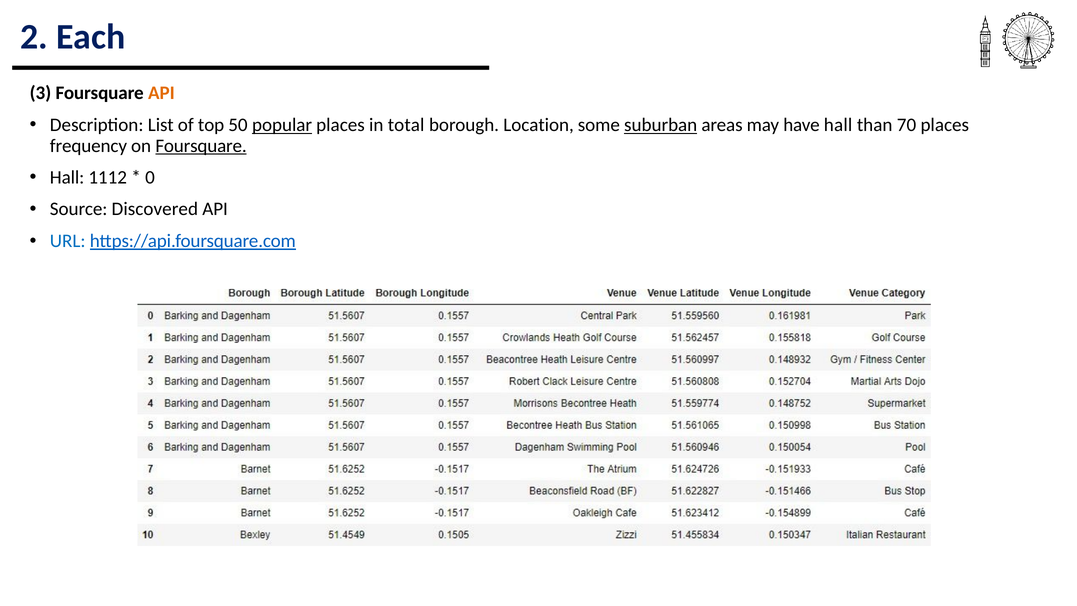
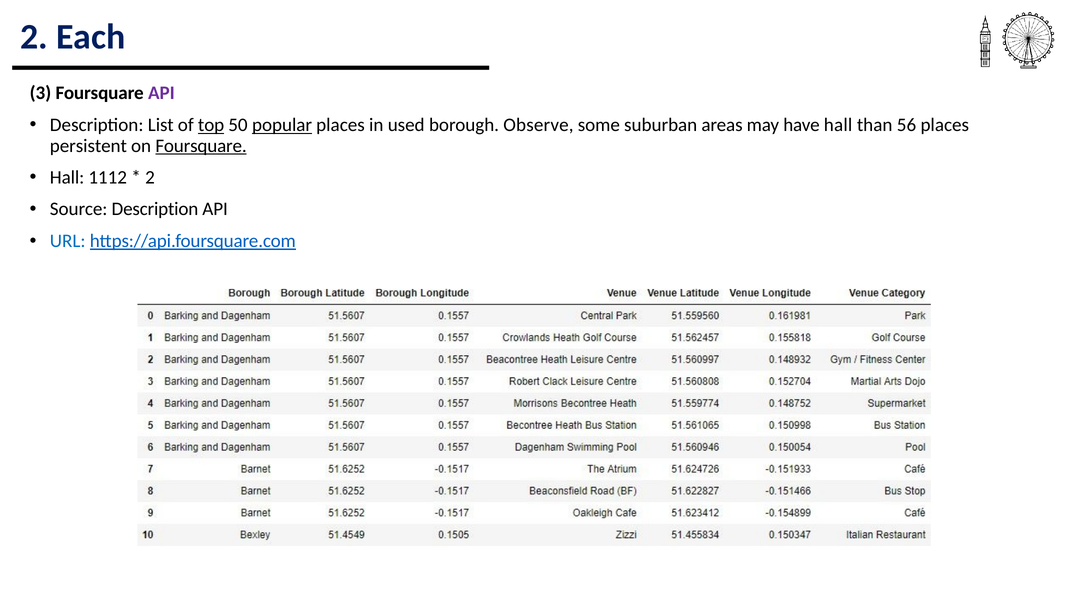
API at (161, 93) colour: orange -> purple
top underline: none -> present
total: total -> used
Location: Location -> Observe
suburban underline: present -> none
70: 70 -> 56
frequency: frequency -> persistent
0 at (150, 177): 0 -> 2
Source Discovered: Discovered -> Description
